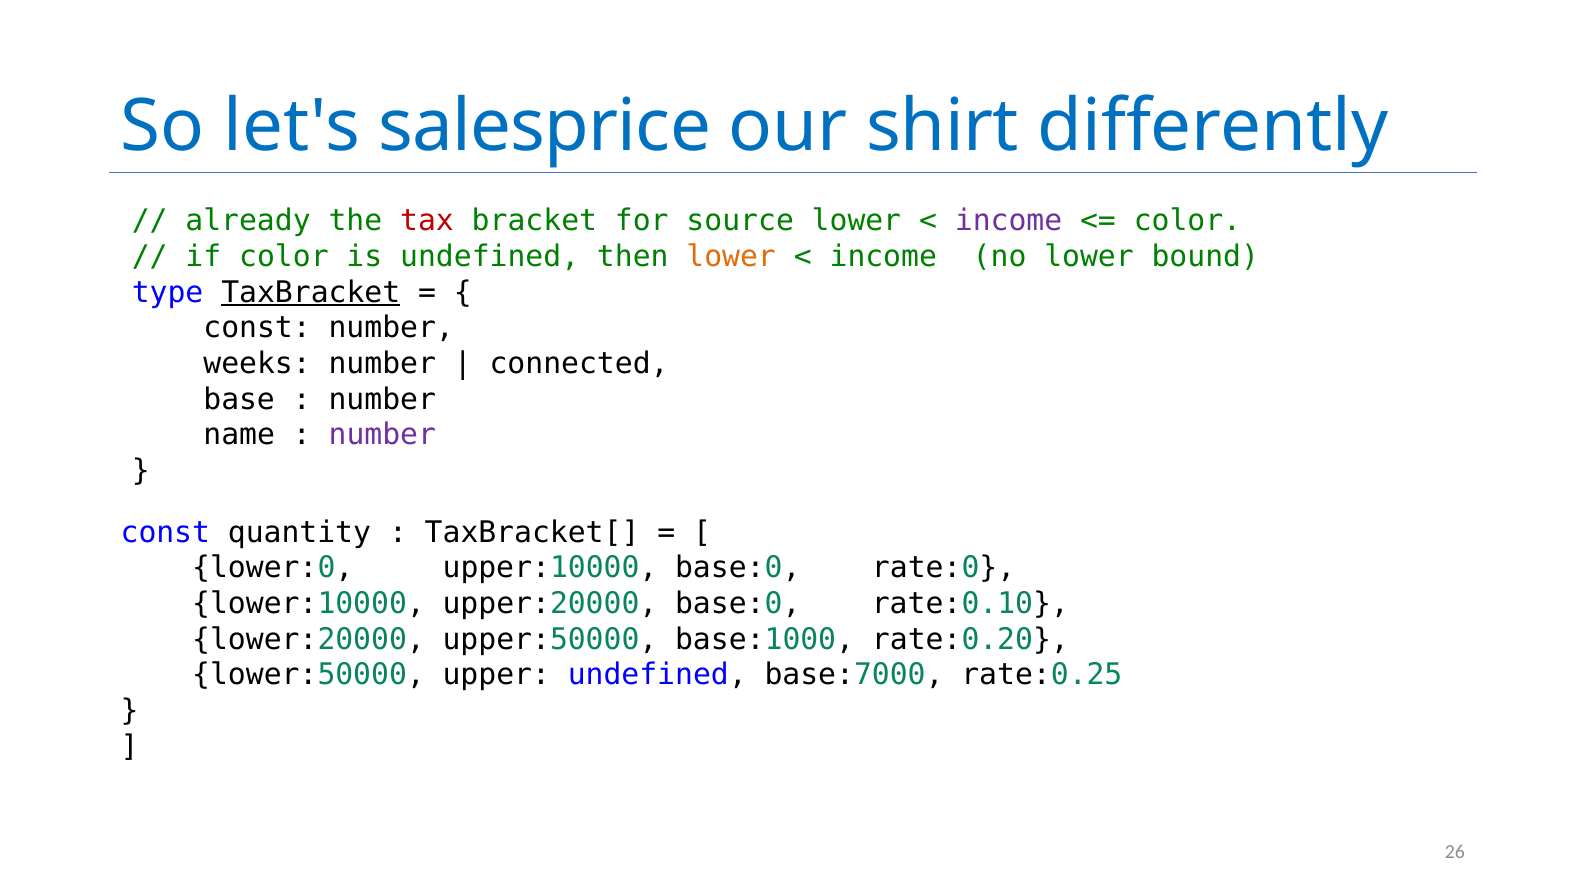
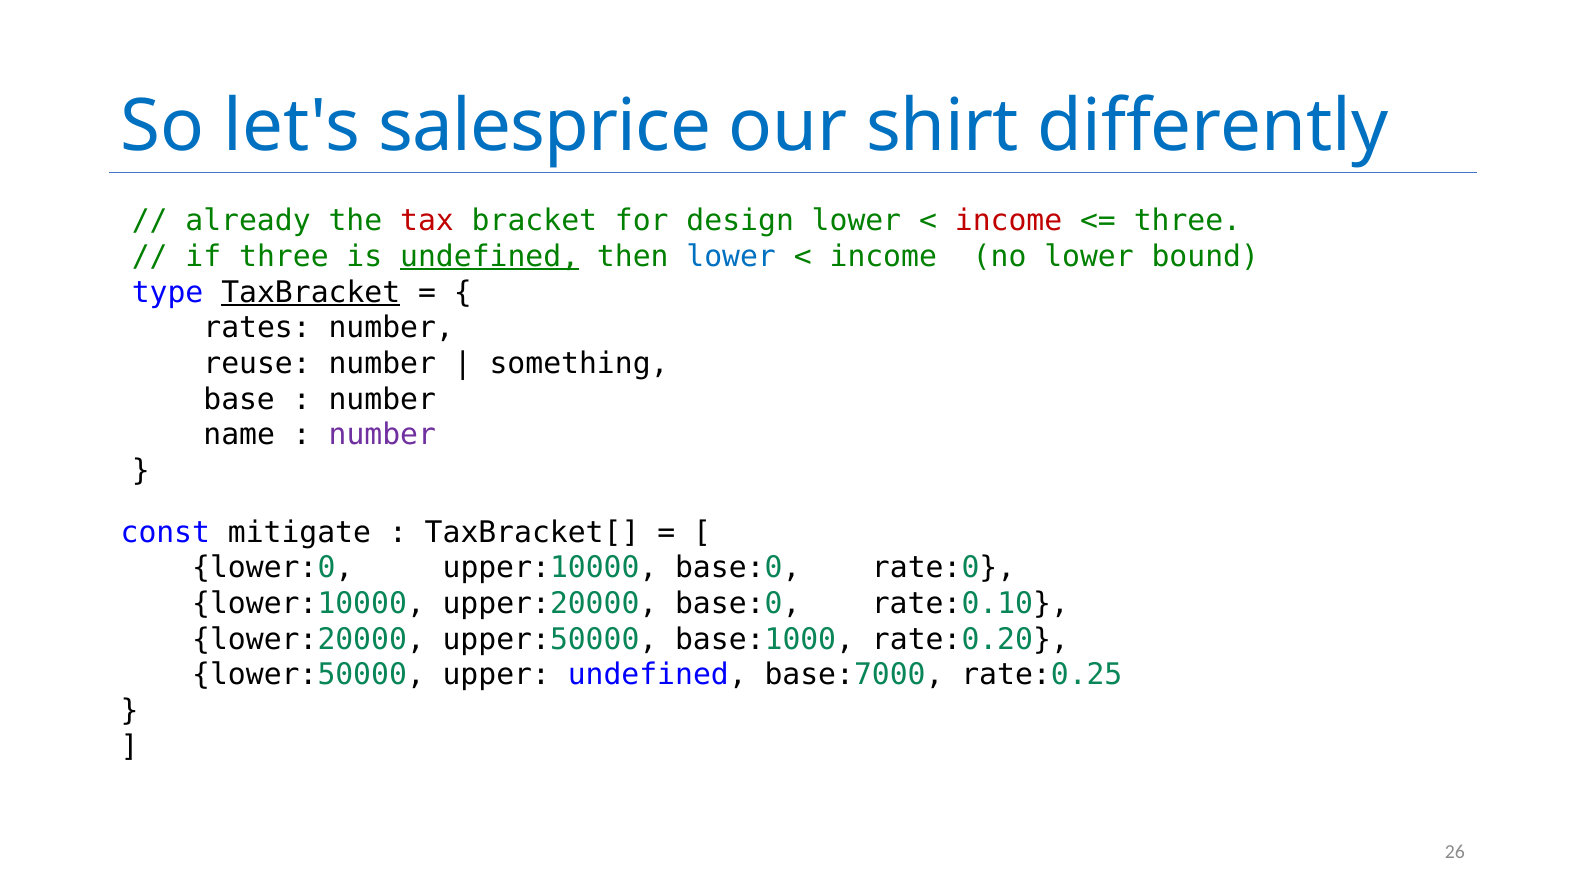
source: source -> design
income at (1009, 221) colour: purple -> red
color at (1187, 221): color -> three
if color: color -> three
undefined at (490, 257) underline: none -> present
lower at (731, 257) colour: orange -> blue
const at (257, 328): const -> rates
weeks: weeks -> reuse
connected: connected -> something
quantity: quantity -> mitigate
